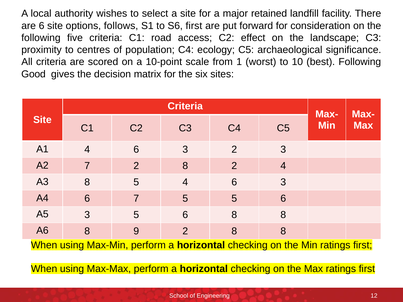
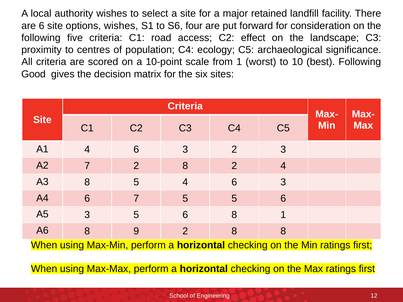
options follows: follows -> wishes
S6 first: first -> four
6 8 8: 8 -> 1
